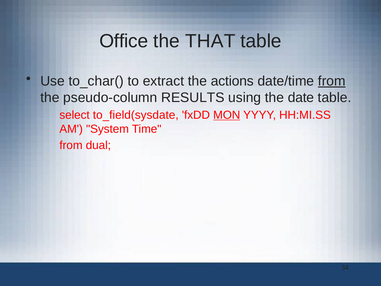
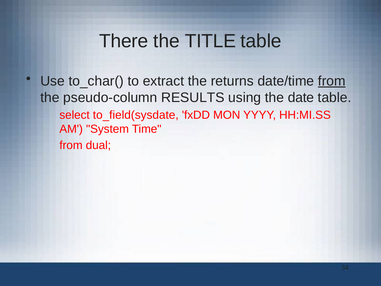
Office: Office -> There
THAT: THAT -> TITLE
actions: actions -> returns
MON underline: present -> none
